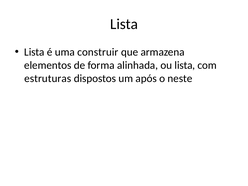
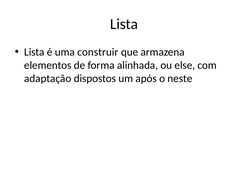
ou lista: lista -> else
estruturas: estruturas -> adaptação
